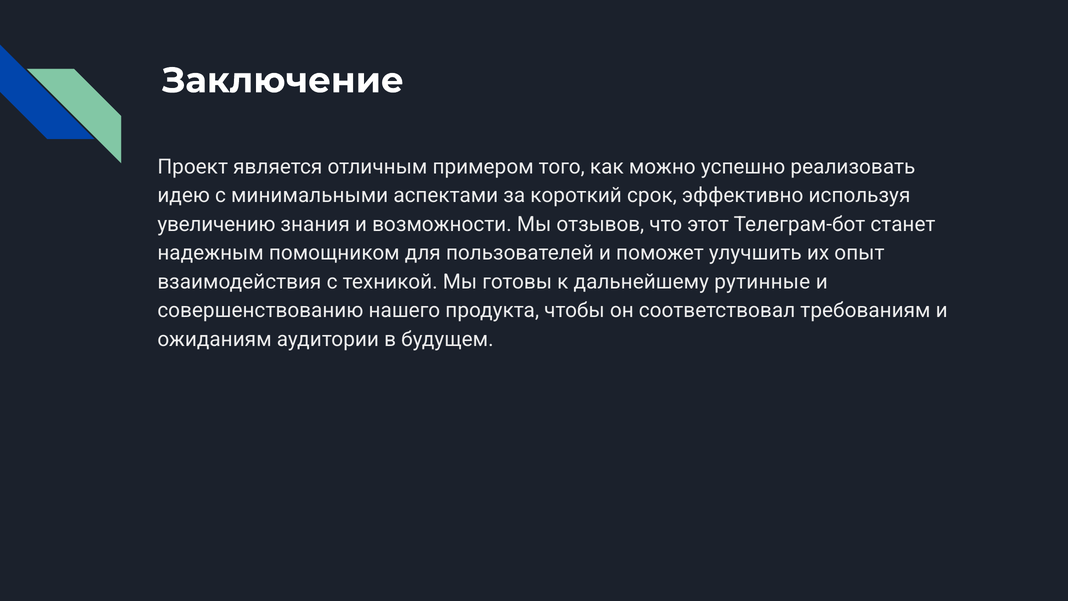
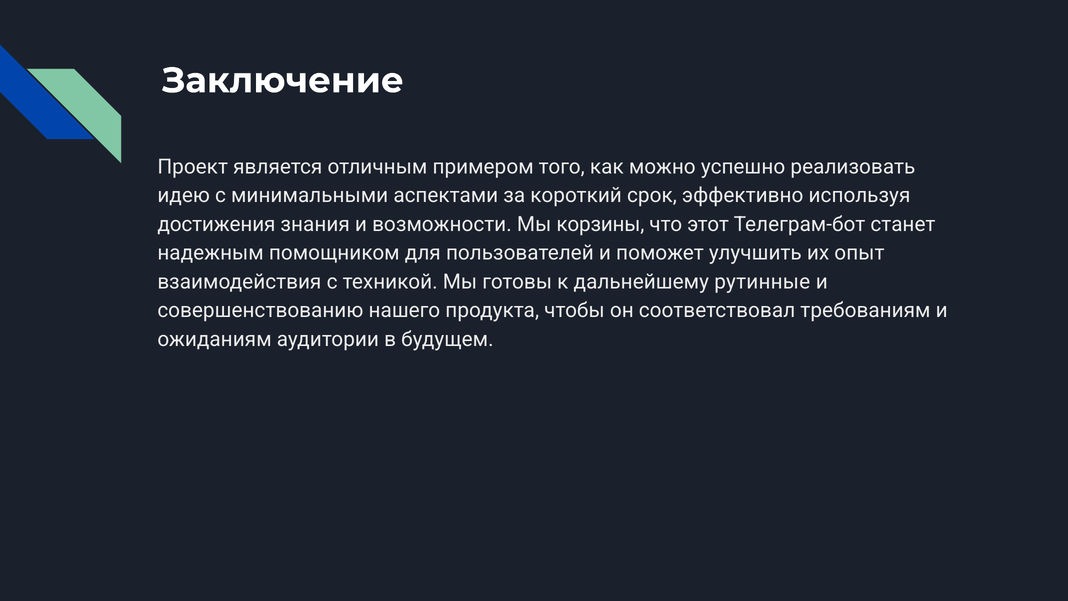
увеличению: увеличению -> достижения
отзывов: отзывов -> корзины
